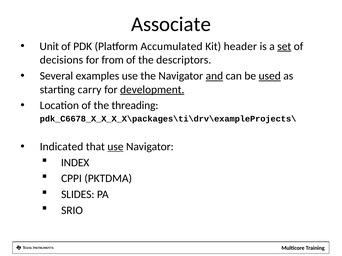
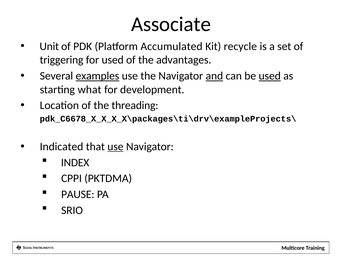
header: header -> recycle
set underline: present -> none
decisions: decisions -> triggering
for from: from -> used
descriptors: descriptors -> advantages
examples underline: none -> present
carry: carry -> what
development underline: present -> none
SLIDES: SLIDES -> PAUSE
